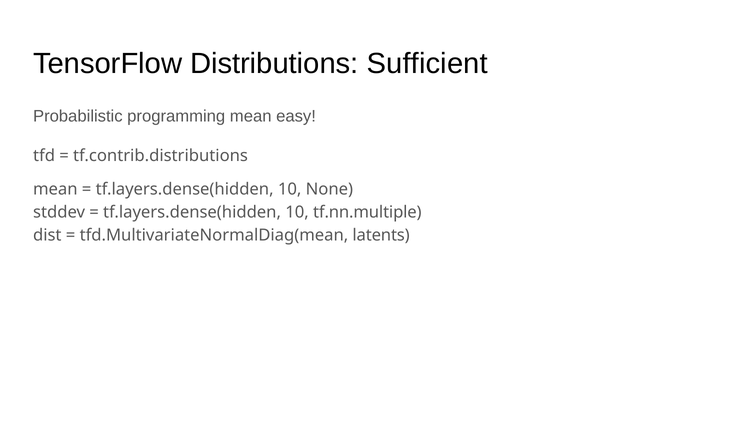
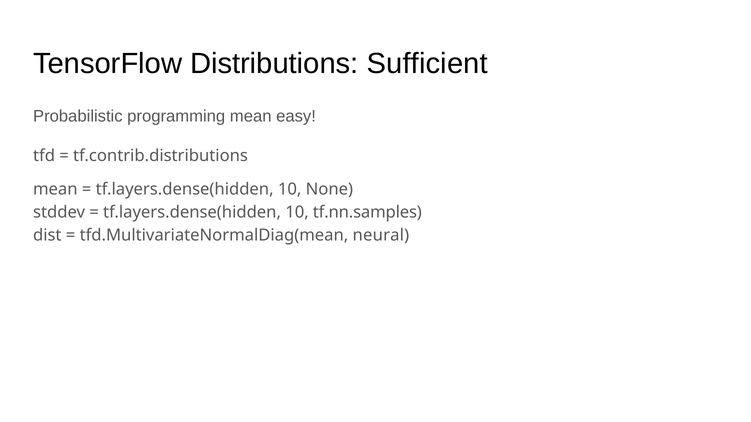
tf.nn.multiple: tf.nn.multiple -> tf.nn.samples
latents: latents -> neural
